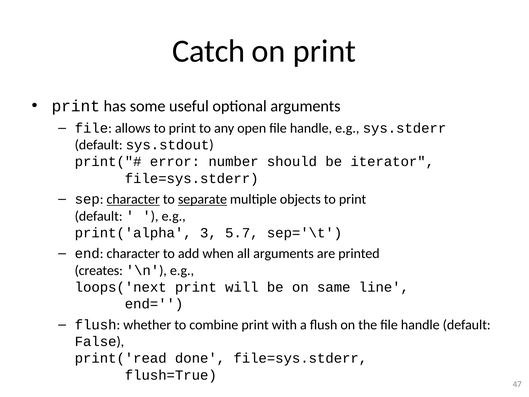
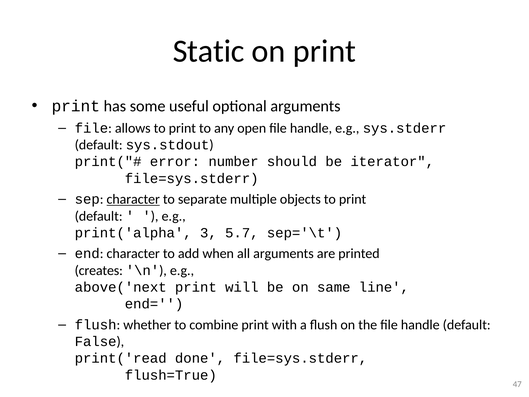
Catch: Catch -> Static
separate underline: present -> none
loops('next: loops('next -> above('next
